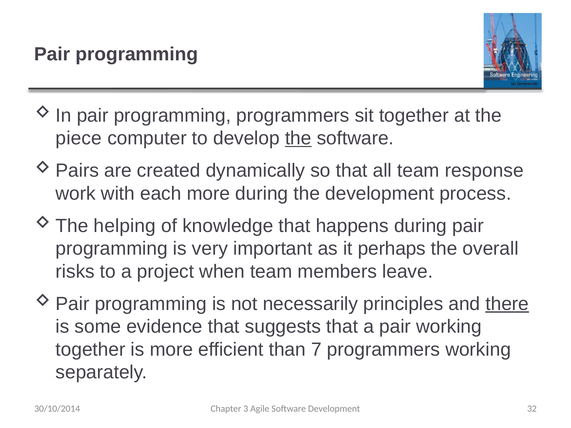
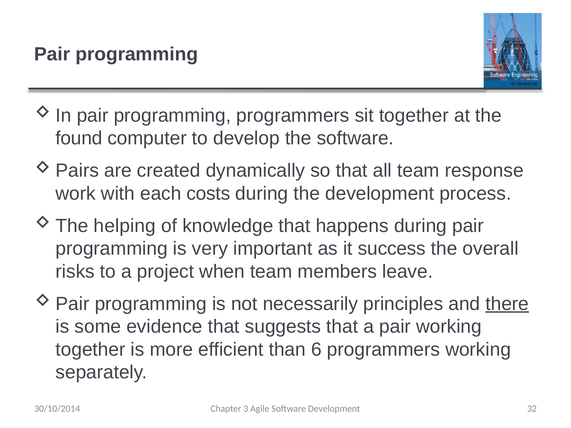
piece: piece -> found
the at (298, 138) underline: present -> none
each more: more -> costs
perhaps: perhaps -> success
7: 7 -> 6
